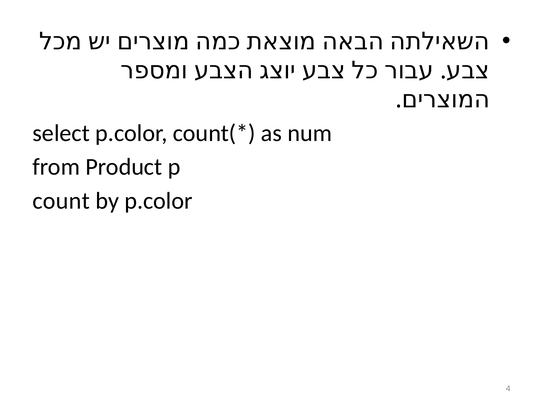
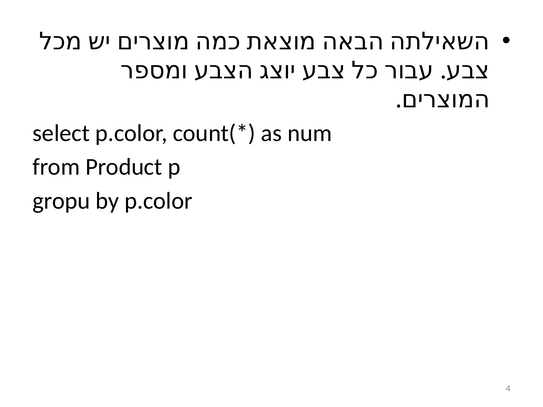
count: count -> gropu
